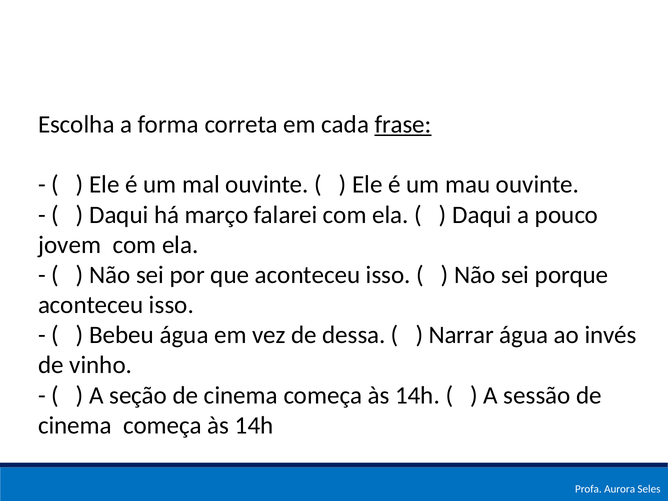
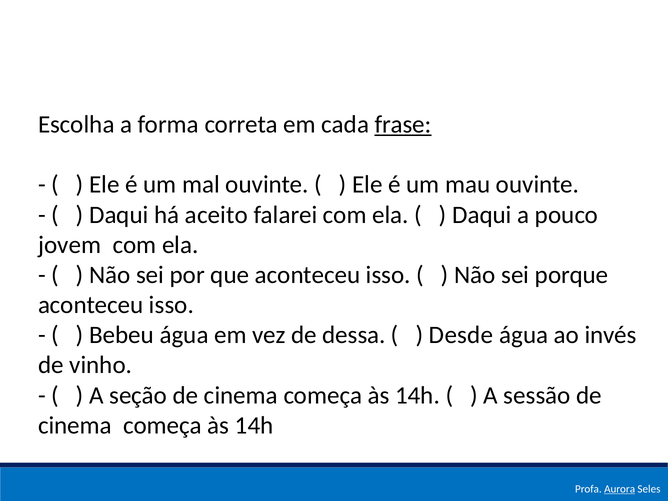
março: março -> aceito
Narrar: Narrar -> Desde
Aurora underline: none -> present
